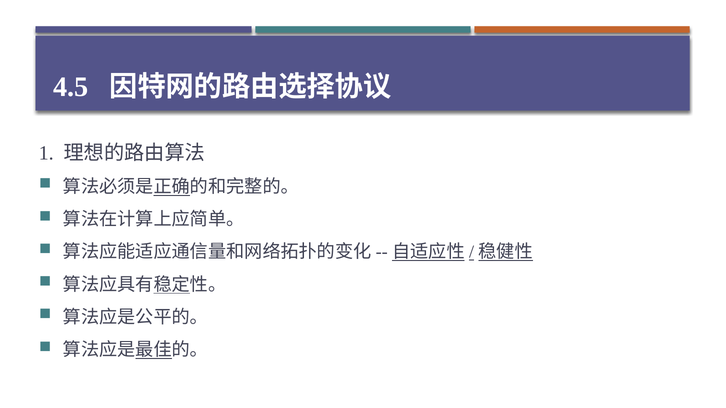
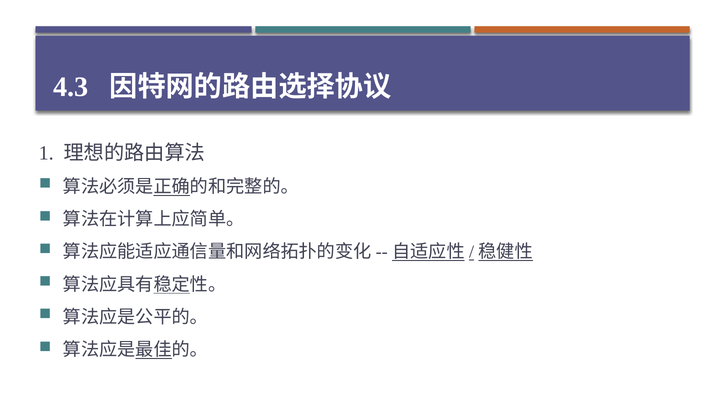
4.5: 4.5 -> 4.3
